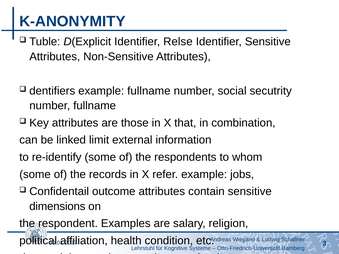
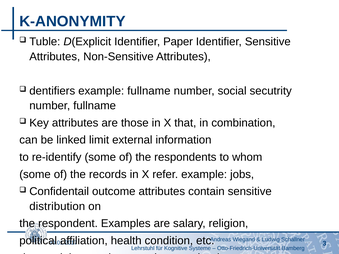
Relse: Relse -> Paper
dimensions: dimensions -> distribution
